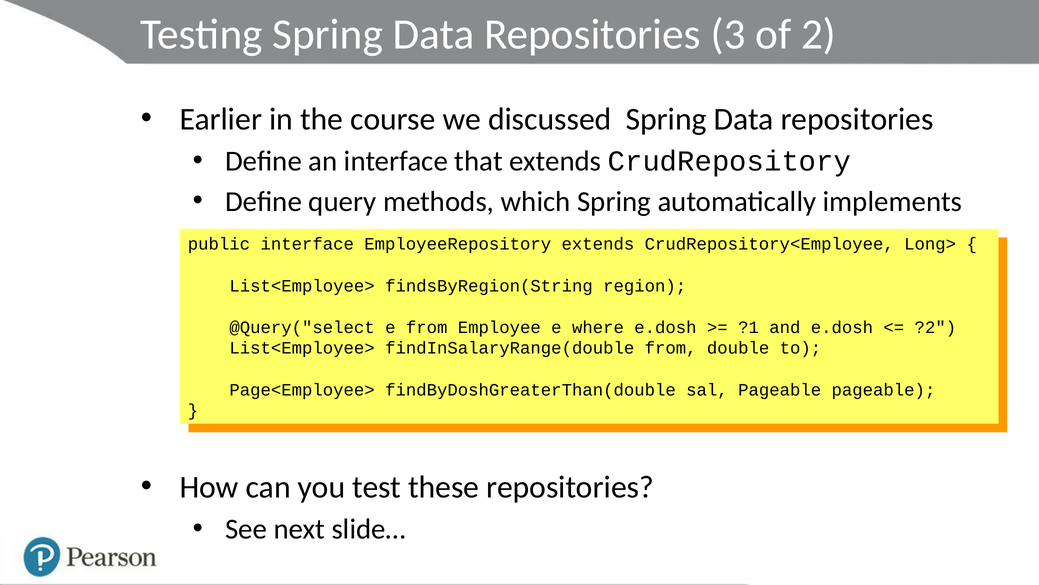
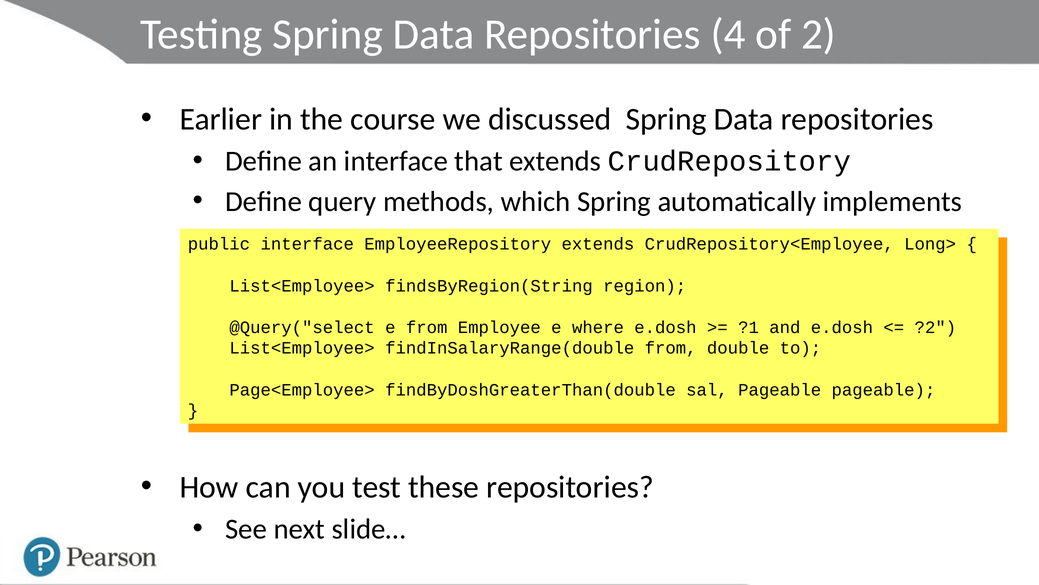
3: 3 -> 4
